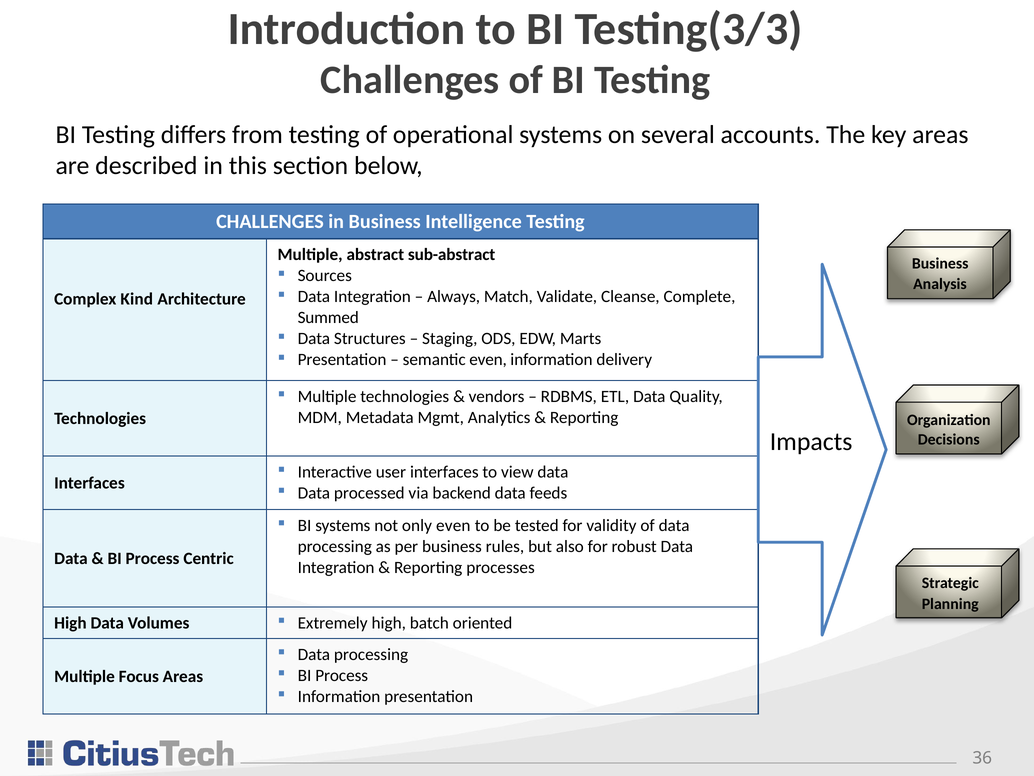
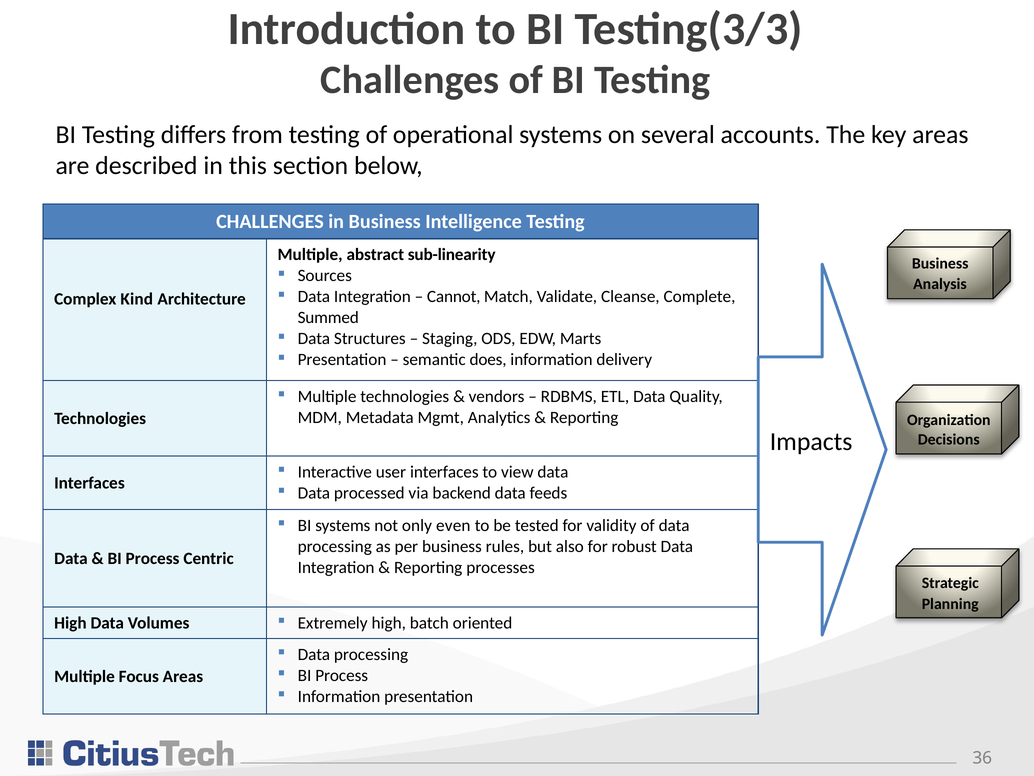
sub-abstract: sub-abstract -> sub-linearity
Always: Always -> Cannot
semantic even: even -> does
